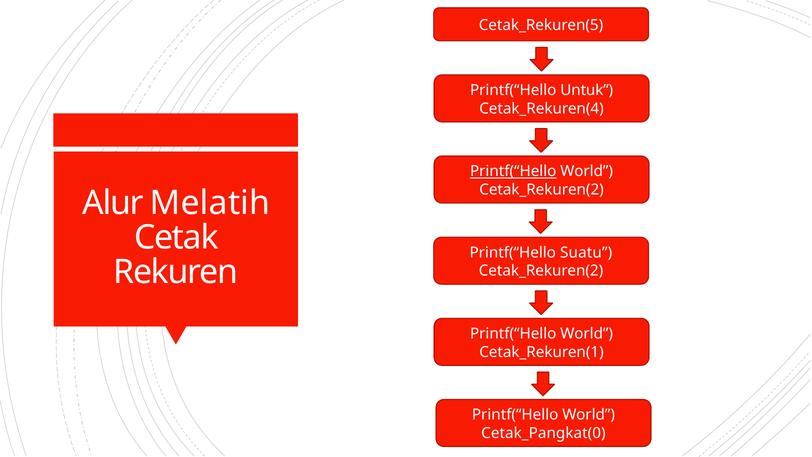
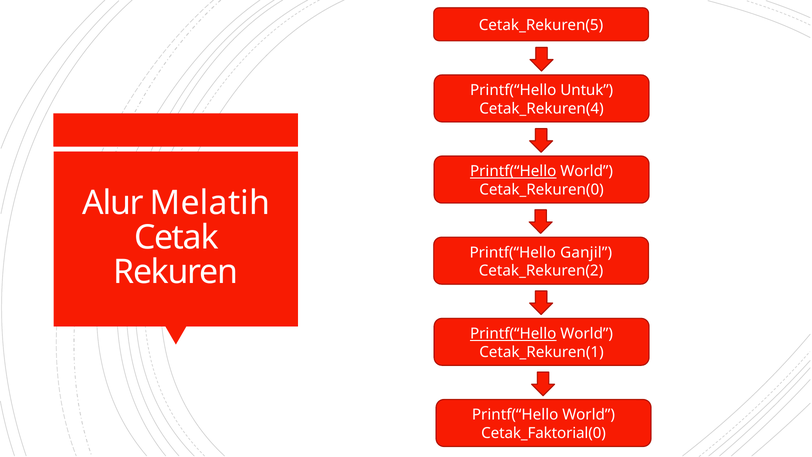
Cetak_Rekuren(2 at (542, 190): Cetak_Rekuren(2 -> Cetak_Rekuren(0
Suatu: Suatu -> Ganjil
Printf(“Hello at (513, 334) underline: none -> present
Cetak_Pangkat(0: Cetak_Pangkat(0 -> Cetak_Faktorial(0
